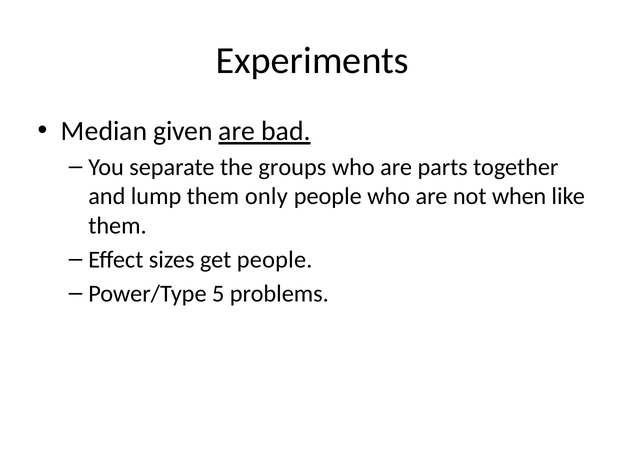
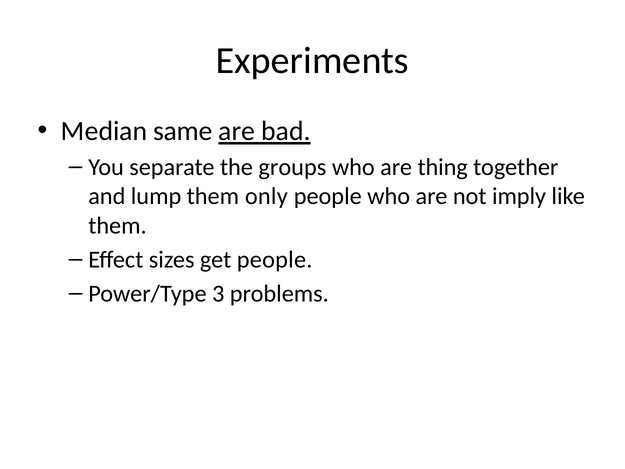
given: given -> same
parts: parts -> thing
when: when -> imply
5: 5 -> 3
